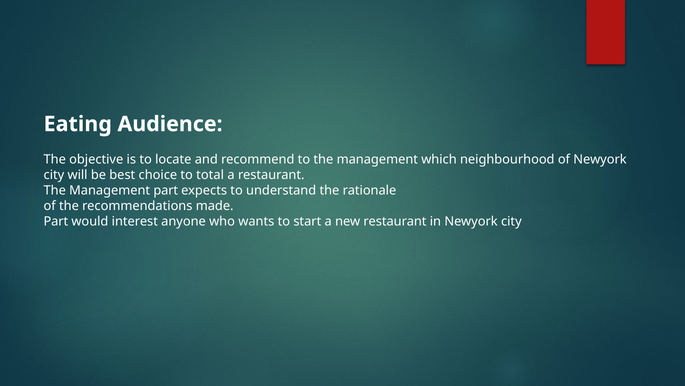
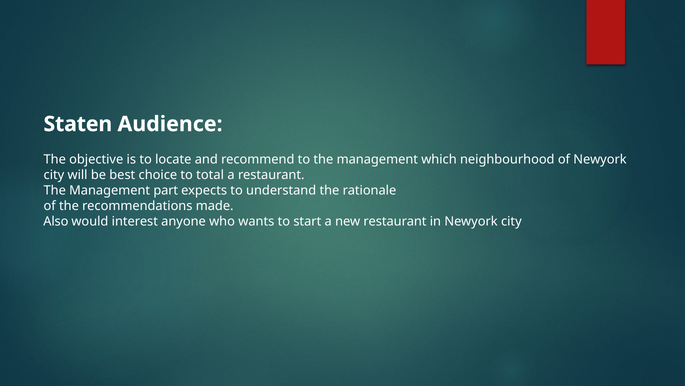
Eating: Eating -> Staten
Part at (56, 221): Part -> Also
